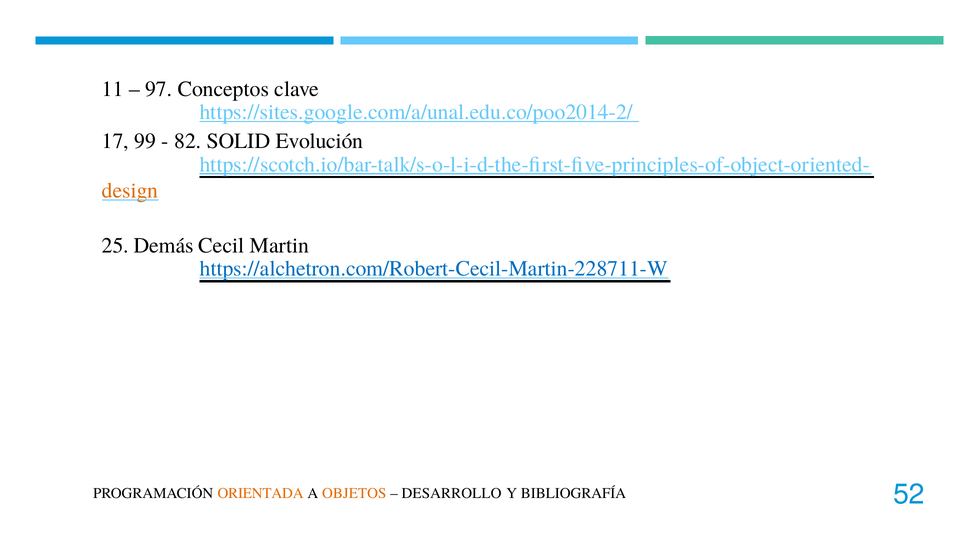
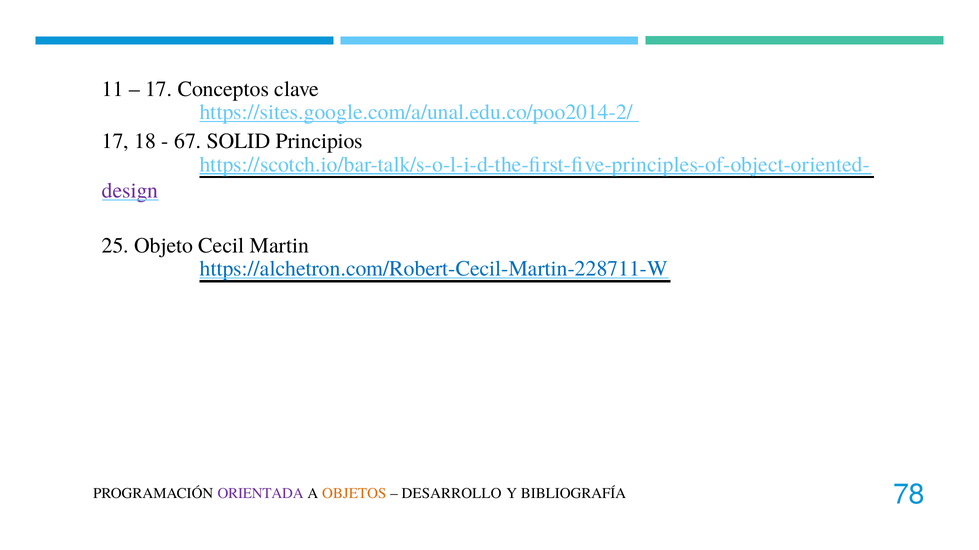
97 at (159, 89): 97 -> 17
99: 99 -> 18
82: 82 -> 67
Evolución: Evolución -> Principios
design colour: orange -> purple
Demás: Demás -> Objeto
ORIENTADA colour: orange -> purple
52: 52 -> 78
